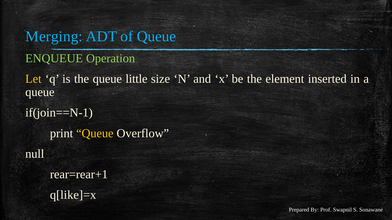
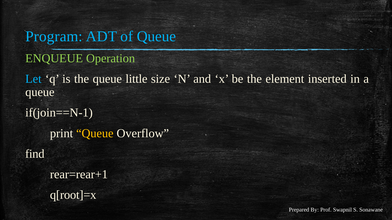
Merging: Merging -> Program
Let colour: yellow -> light blue
null: null -> find
q[like]=x: q[like]=x -> q[root]=x
